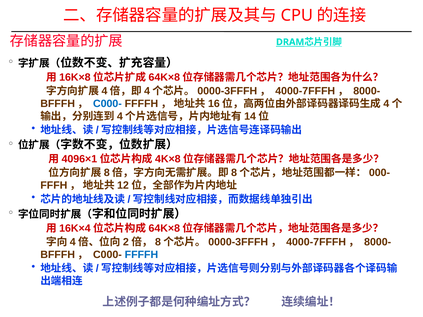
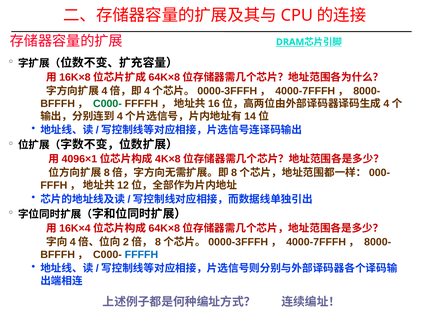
C000- at (107, 104) colour: blue -> green
